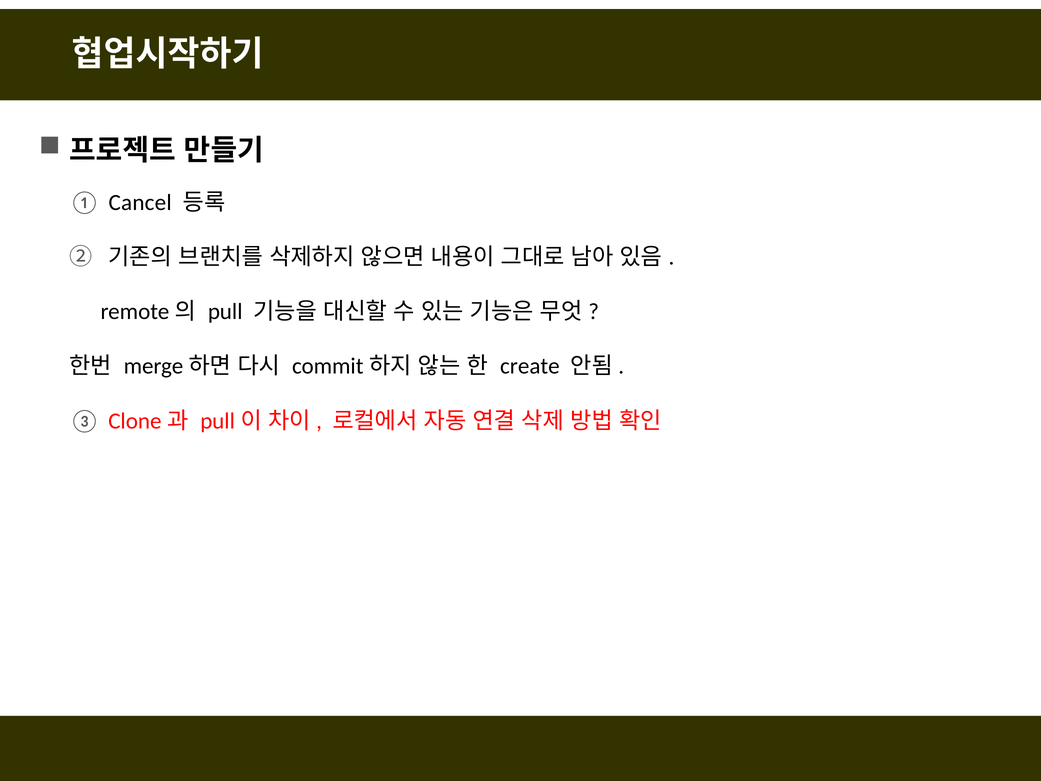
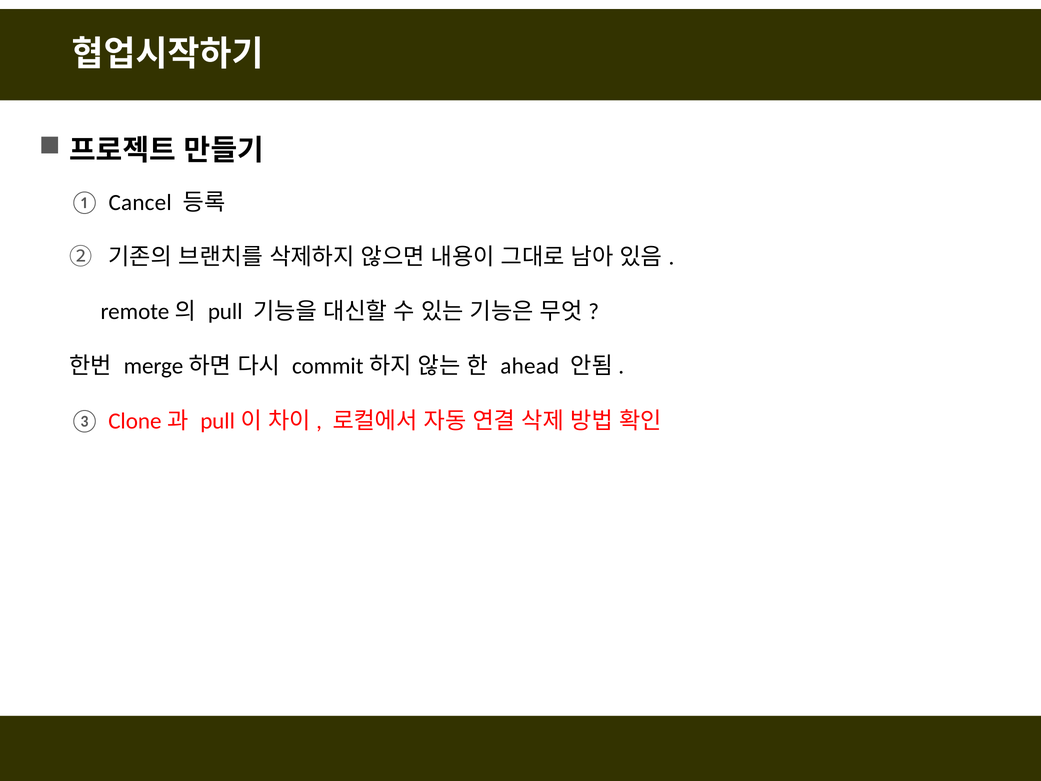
create: create -> ahead
